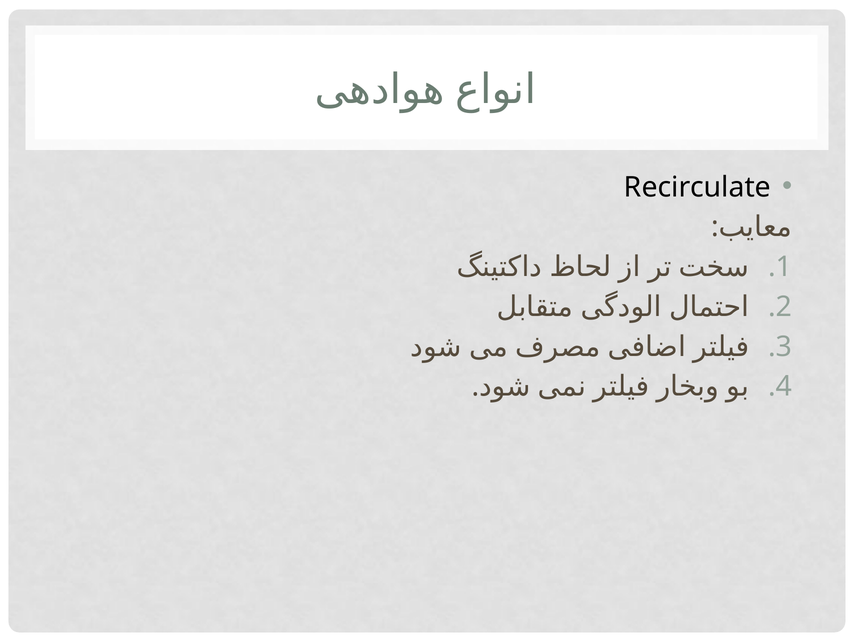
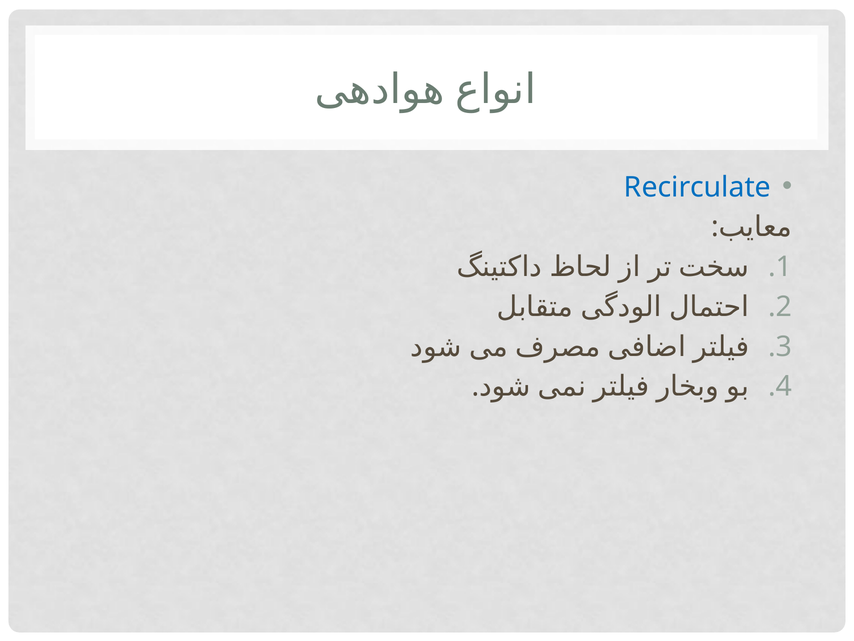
Recirculate colour: black -> blue
